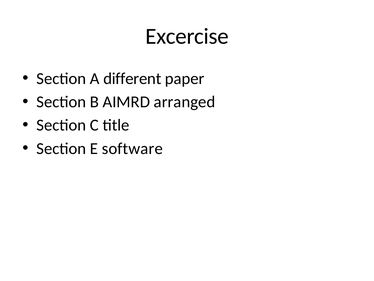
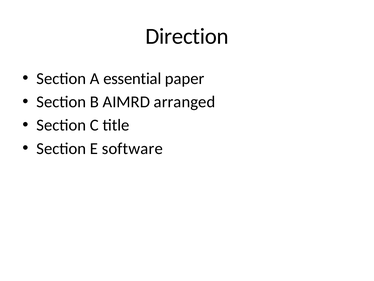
Excercise: Excercise -> Direction
different: different -> essential
